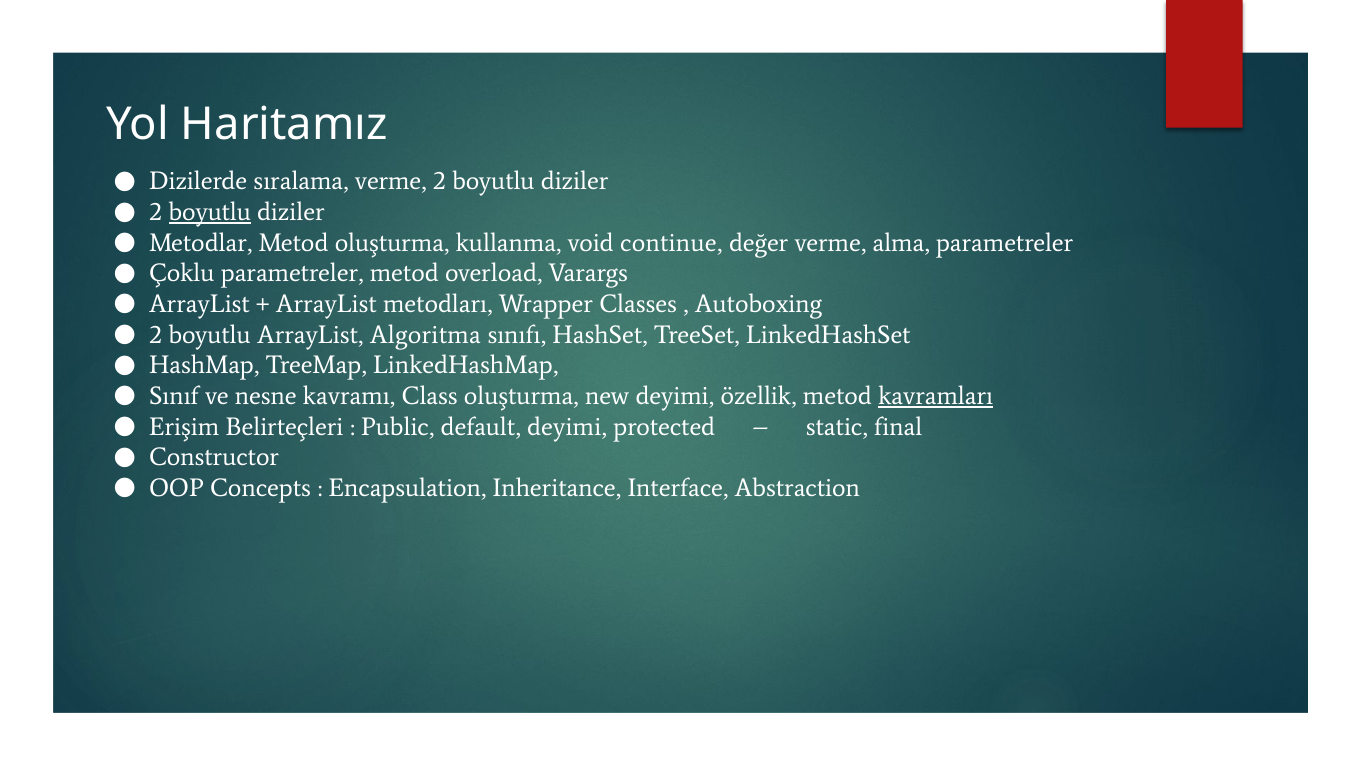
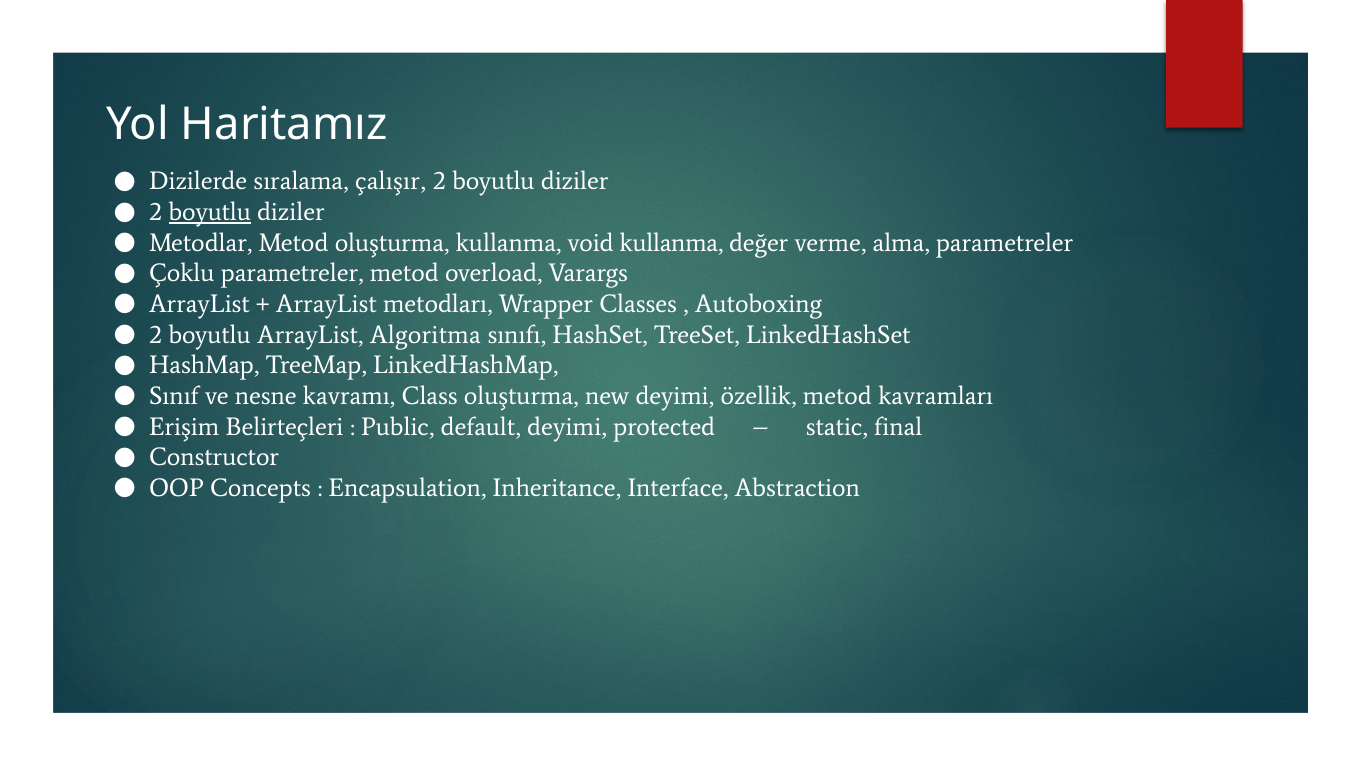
sıralama verme: verme -> çalışır
void continue: continue -> kullanma
kavramları underline: present -> none
